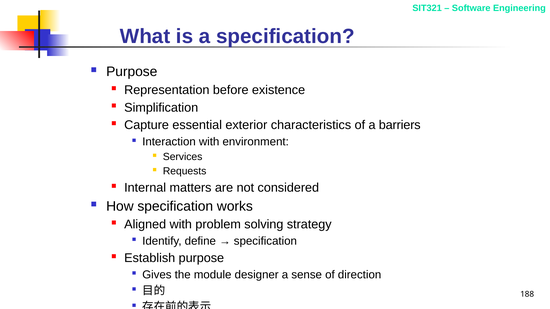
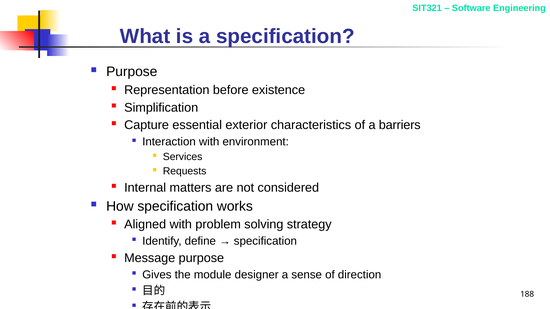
Establish: Establish -> Message
